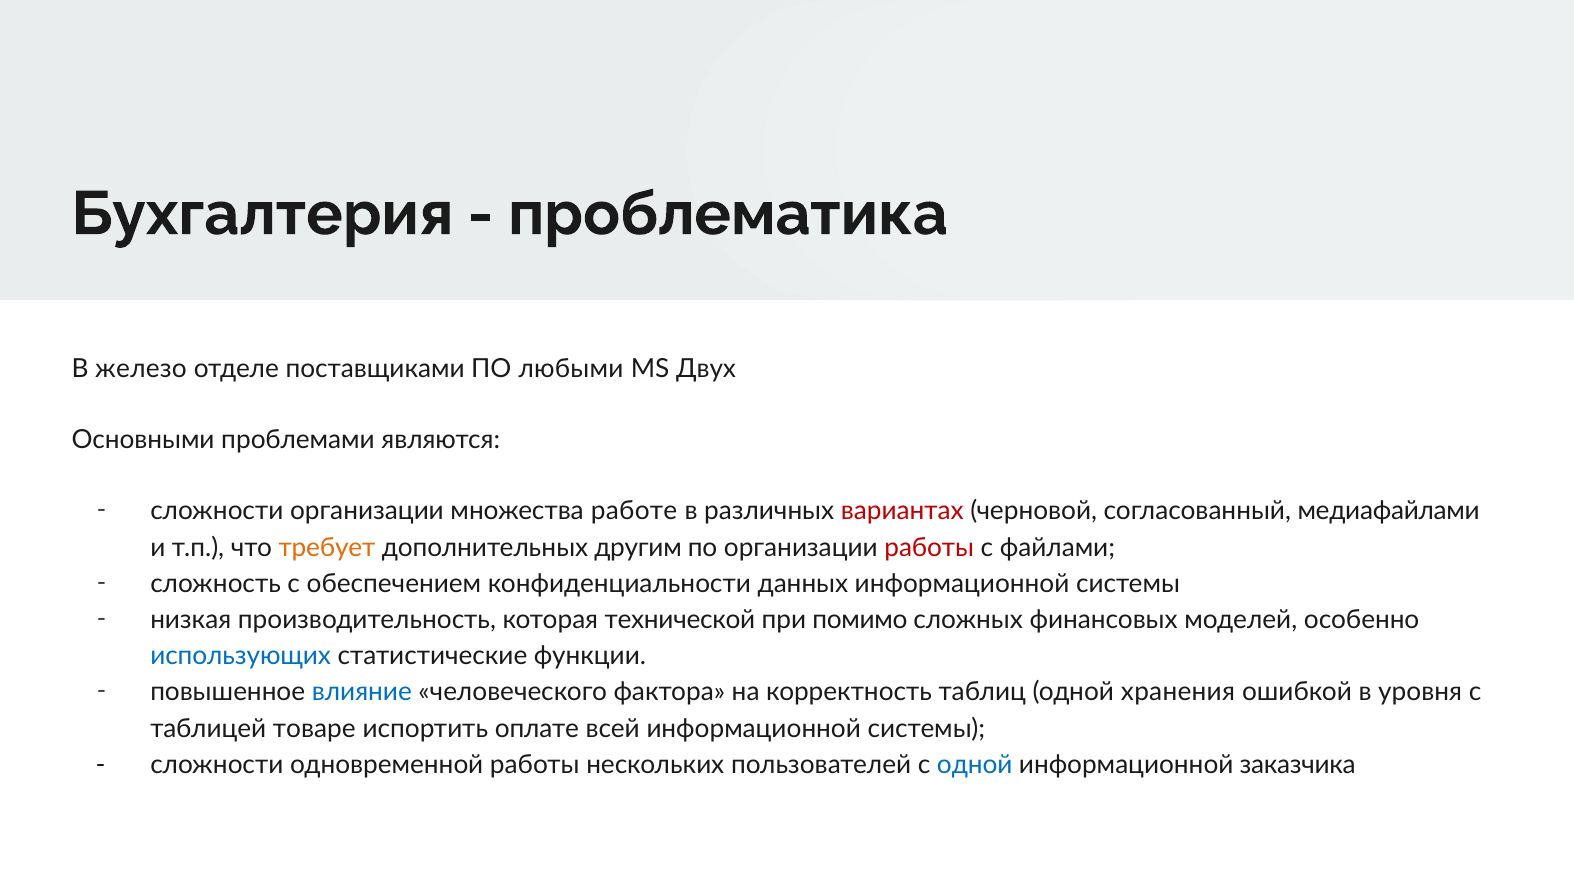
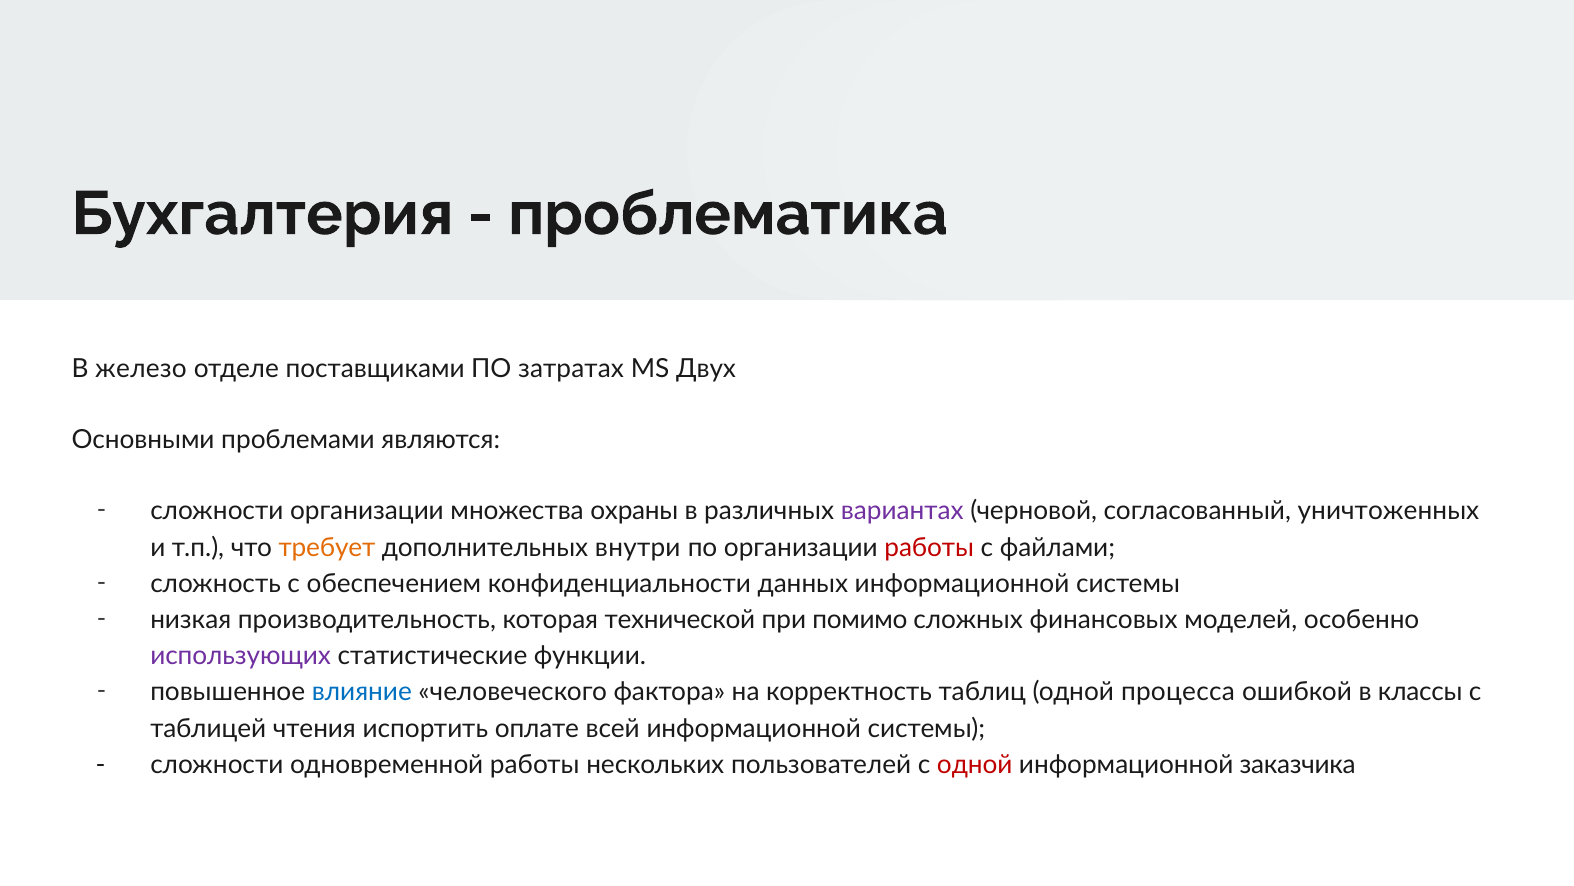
любыми: любыми -> затратах
работе: работе -> охраны
вариантах colour: red -> purple
медиафайлами: медиафайлами -> уничтоженных
другим: другим -> внутри
использующих colour: blue -> purple
хранения: хранения -> процесса
уровня: уровня -> классы
товаре: товаре -> чтения
одной at (975, 764) colour: blue -> red
